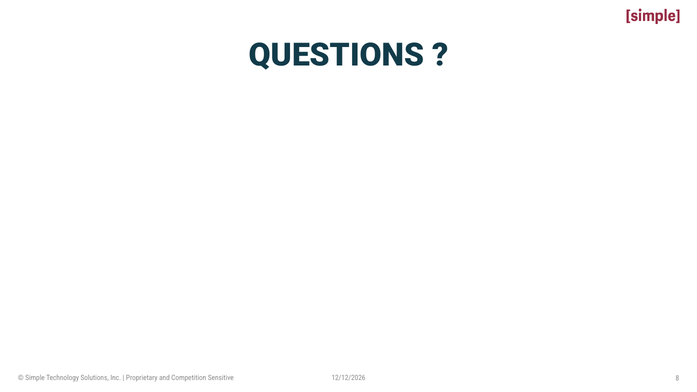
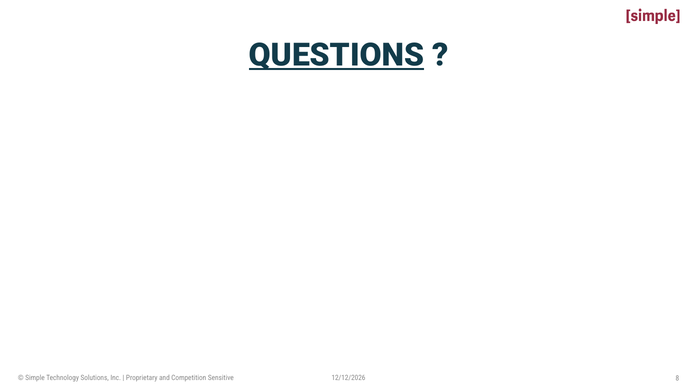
QUESTIONS underline: none -> present
